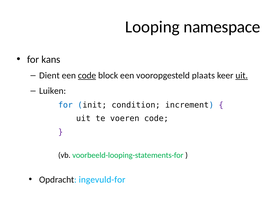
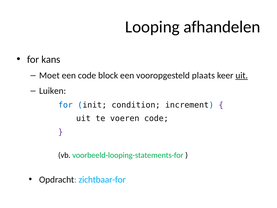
namespace: namespace -> afhandelen
Dient: Dient -> Moet
code at (87, 75) underline: present -> none
ingevuld-for: ingevuld-for -> zichtbaar-for
